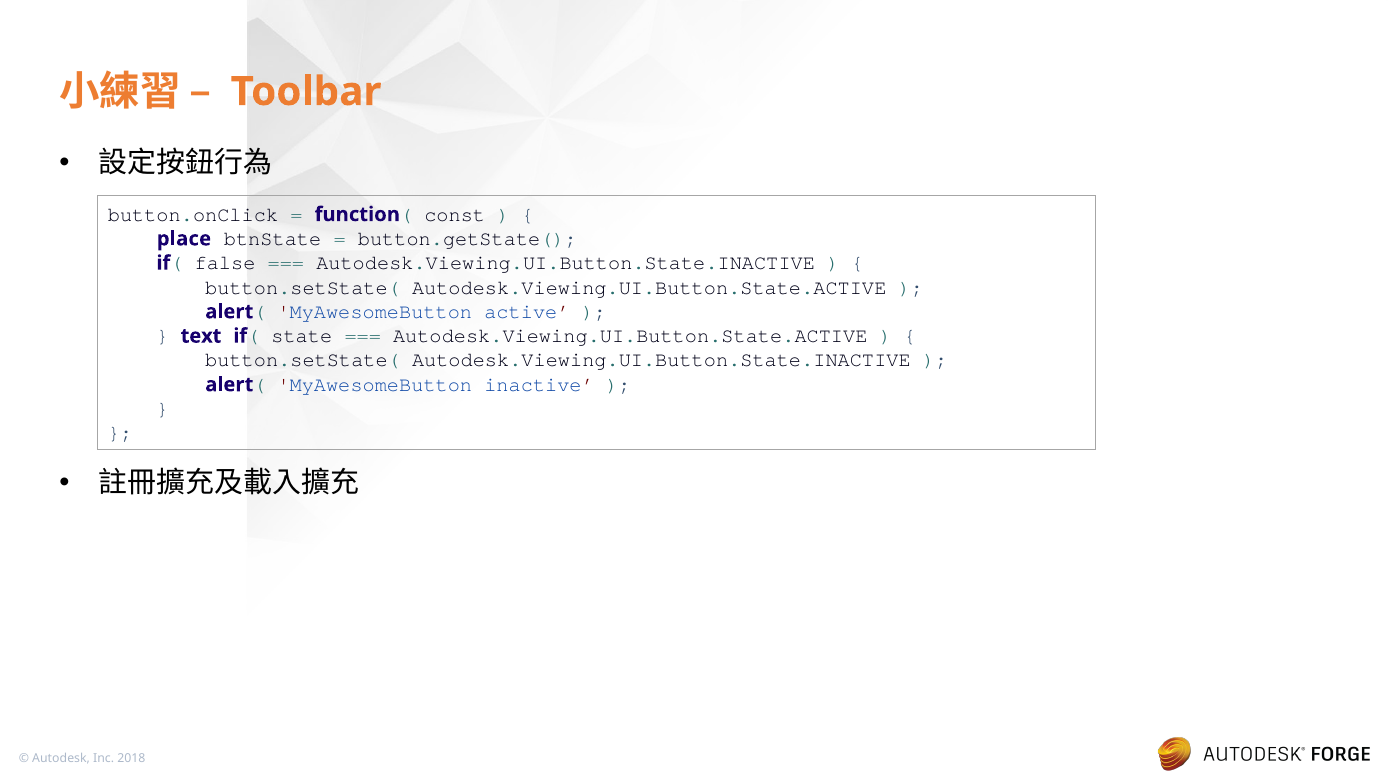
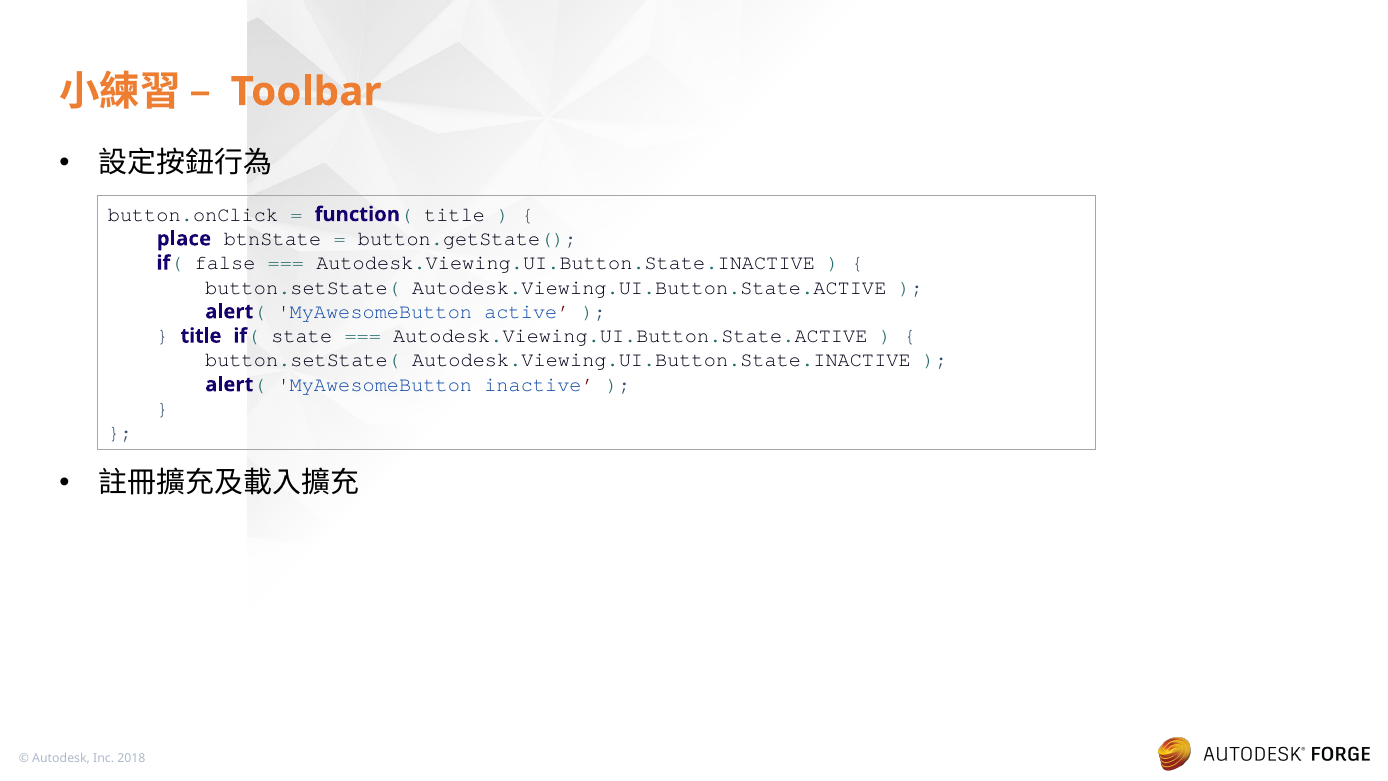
const at (455, 214): const -> title
text at (201, 336): text -> title
